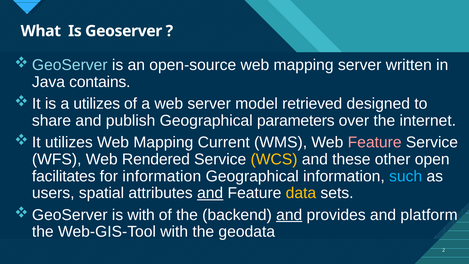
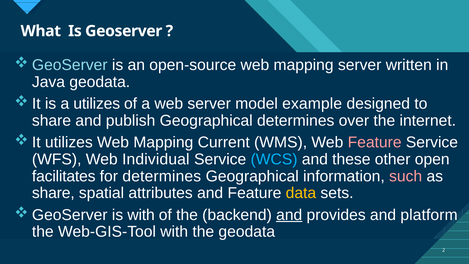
Java contains: contains -> geodata
retrieved: retrieved -> example
Geographical parameters: parameters -> determines
Rendered: Rendered -> Individual
WCS colour: yellow -> light blue
for information: information -> determines
such colour: light blue -> pink
users at (53, 193): users -> share
and at (210, 193) underline: present -> none
